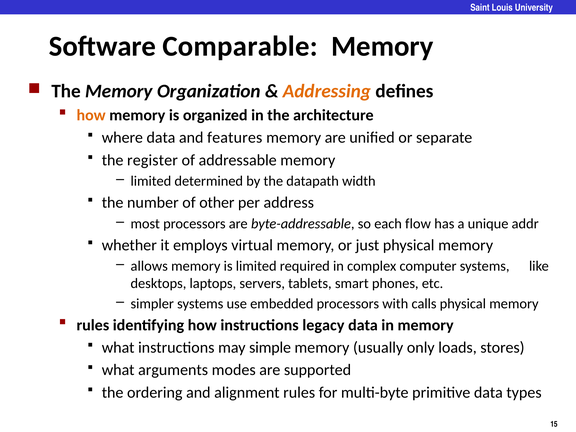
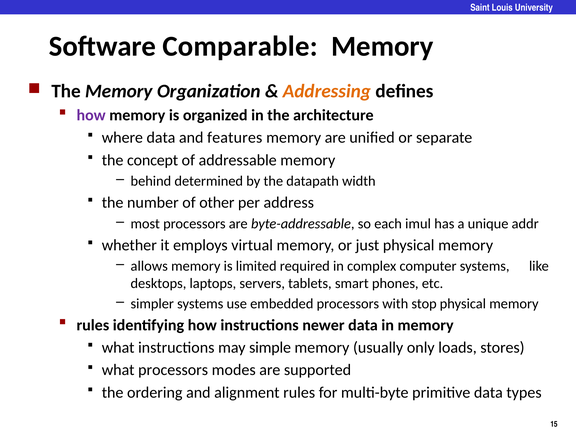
how at (91, 115) colour: orange -> purple
register: register -> concept
limited at (151, 181): limited -> behind
flow: flow -> imul
calls: calls -> stop
legacy: legacy -> newer
what arguments: arguments -> processors
